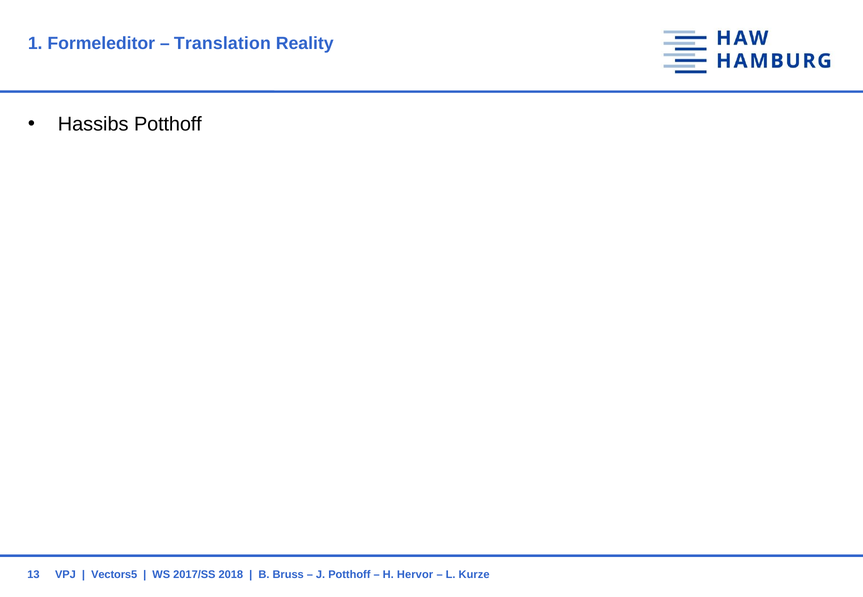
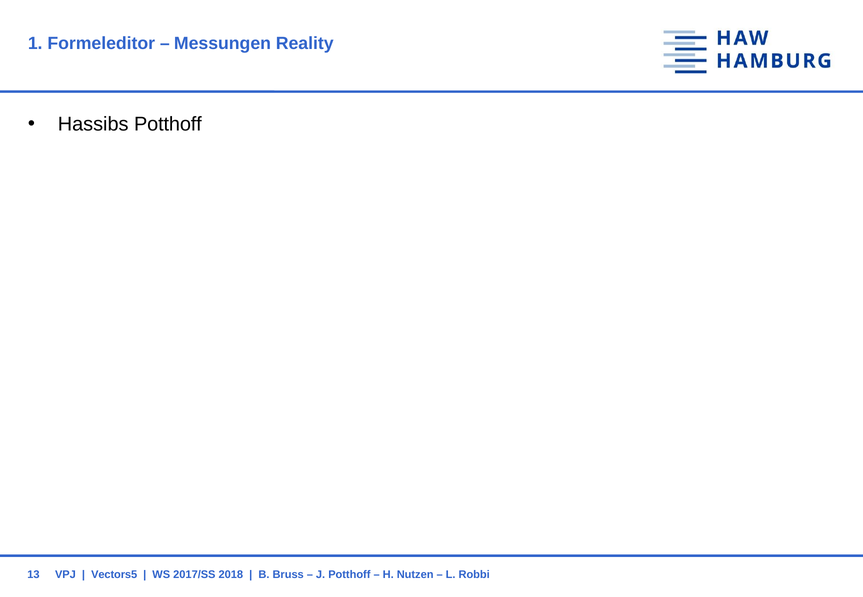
Translation: Translation -> Messungen
Hervor: Hervor -> Nutzen
Kurze: Kurze -> Robbi
